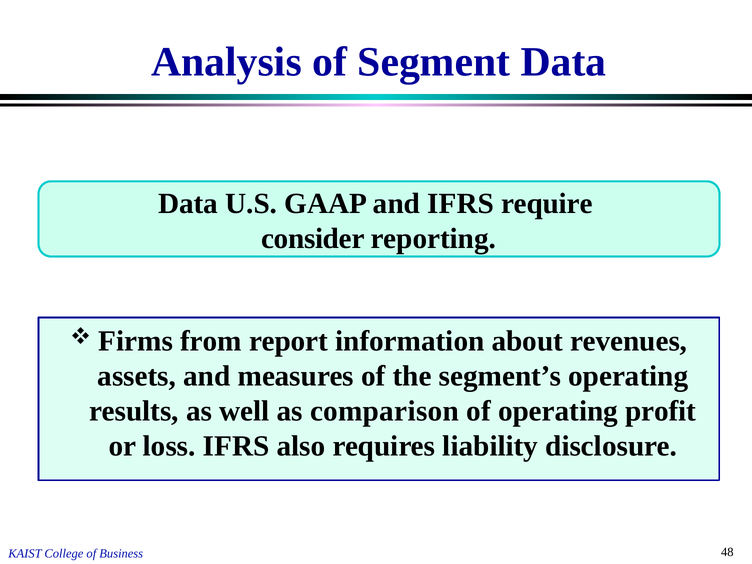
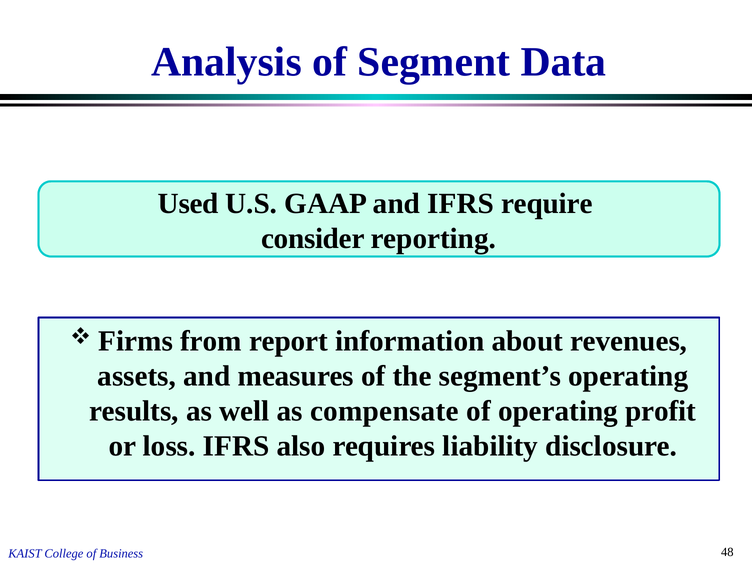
Data at (188, 203): Data -> Used
comparison: comparison -> compensate
